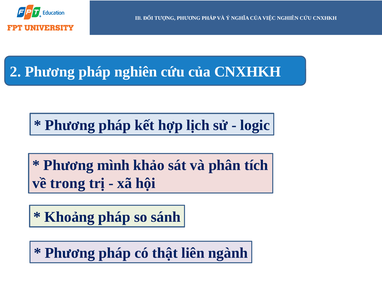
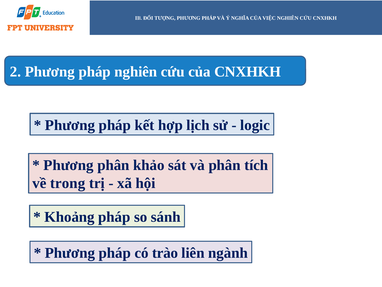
Phương mình: mình -> phân
thật: thật -> trào
